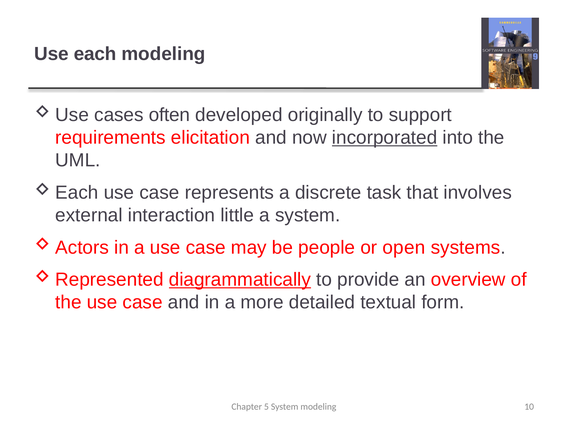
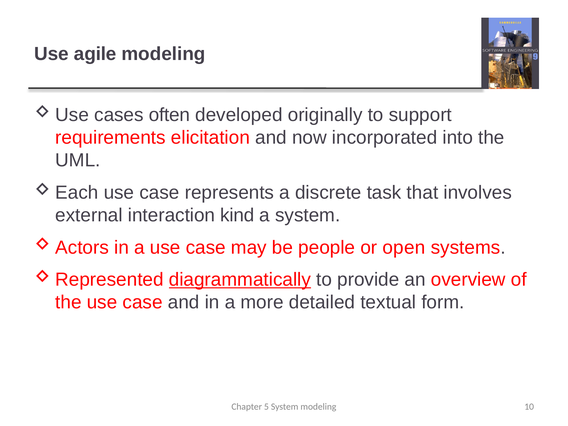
each: each -> agile
incorporated underline: present -> none
little: little -> kind
